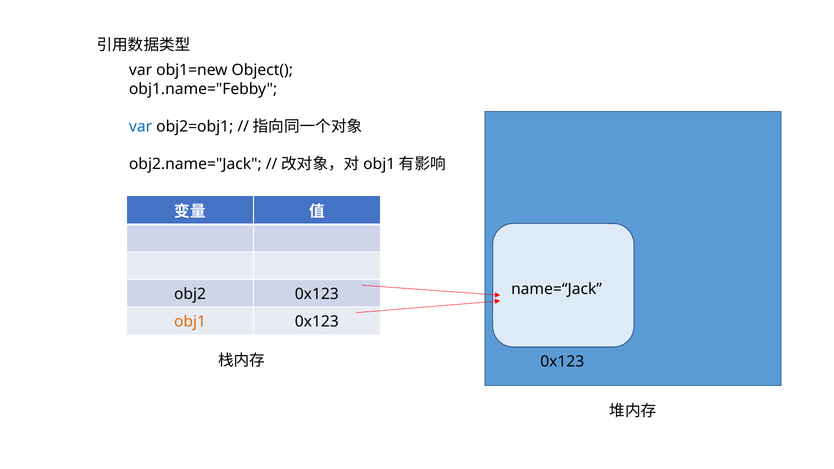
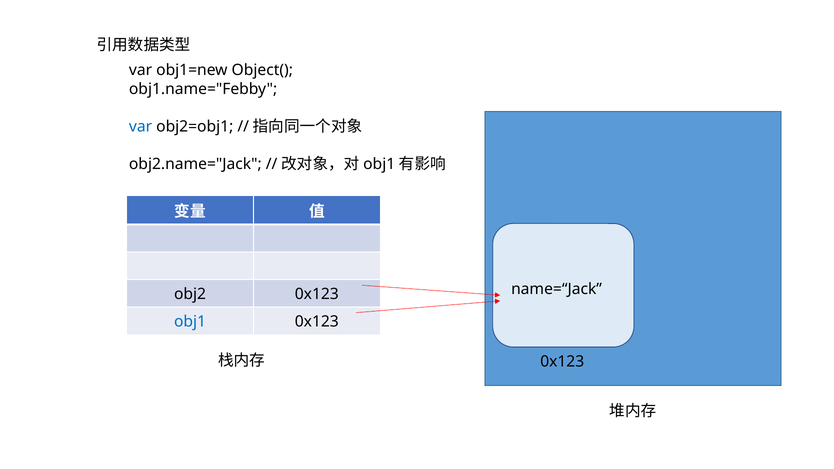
obj1 colour: orange -> blue
